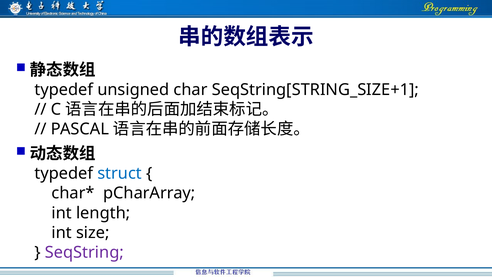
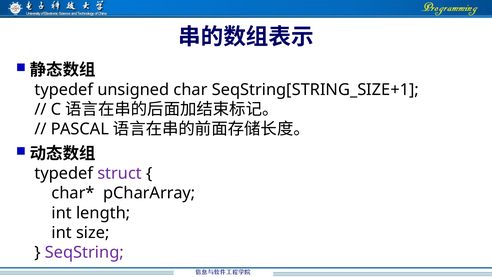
struct colour: blue -> purple
